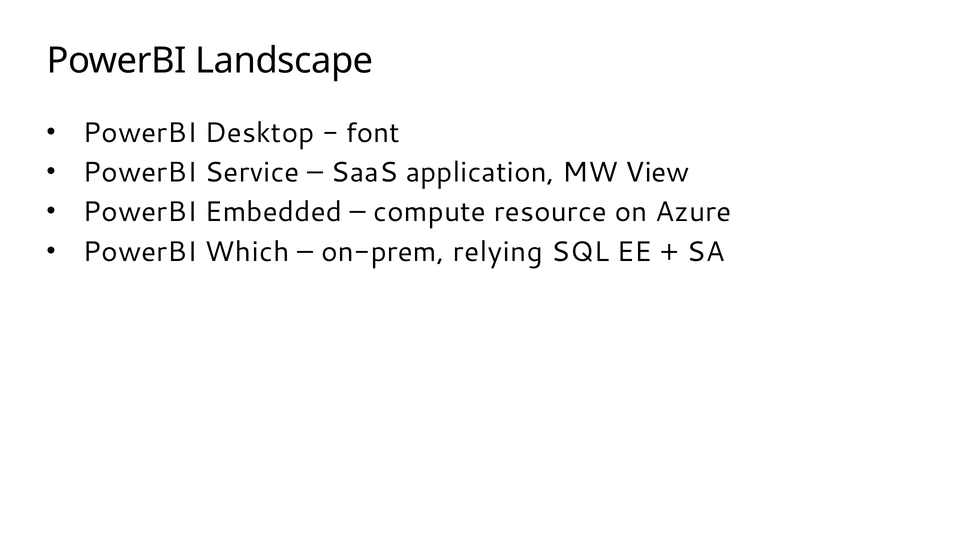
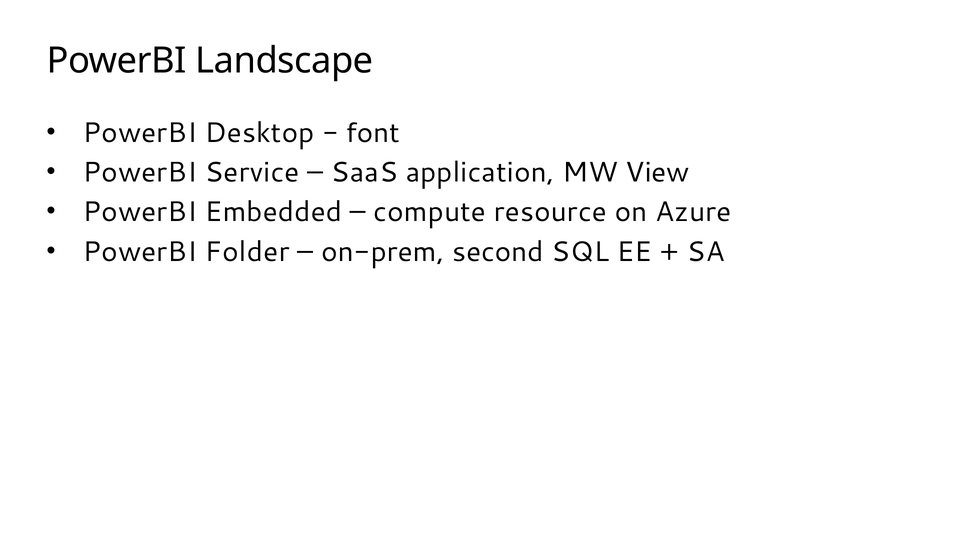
Which: Which -> Folder
relying: relying -> second
